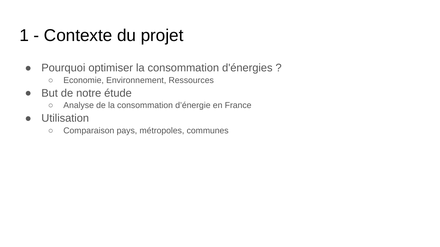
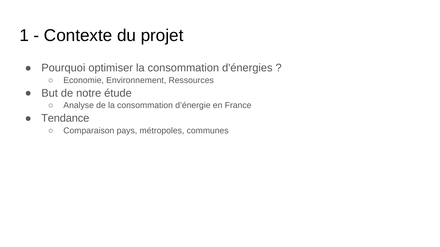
Utilisation: Utilisation -> Tendance
